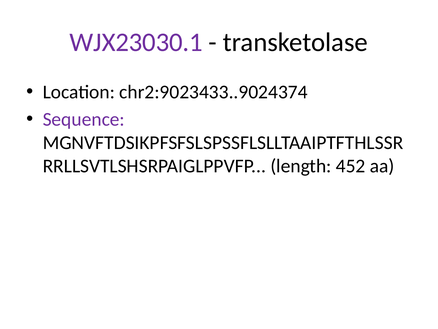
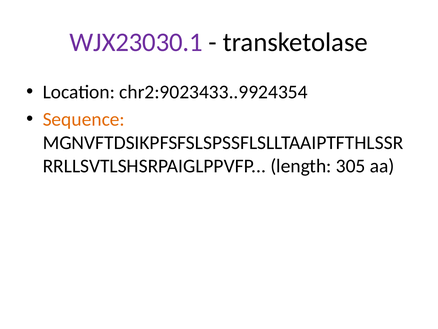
chr2:9023433..9024374: chr2:9023433..9024374 -> chr2:9023433..9924354
Sequence colour: purple -> orange
452: 452 -> 305
